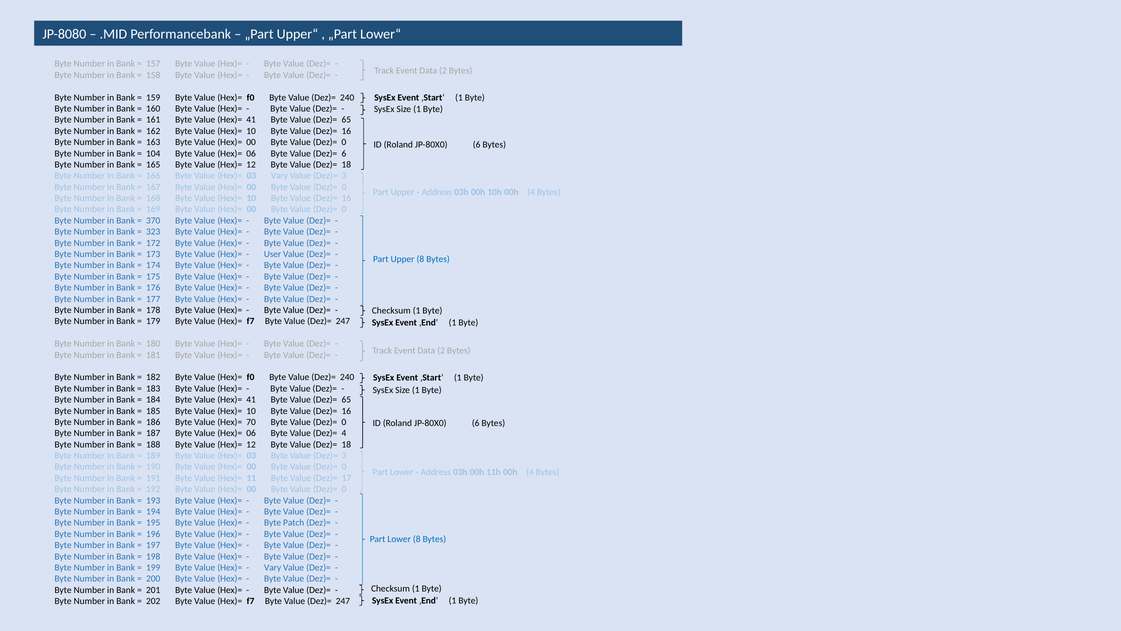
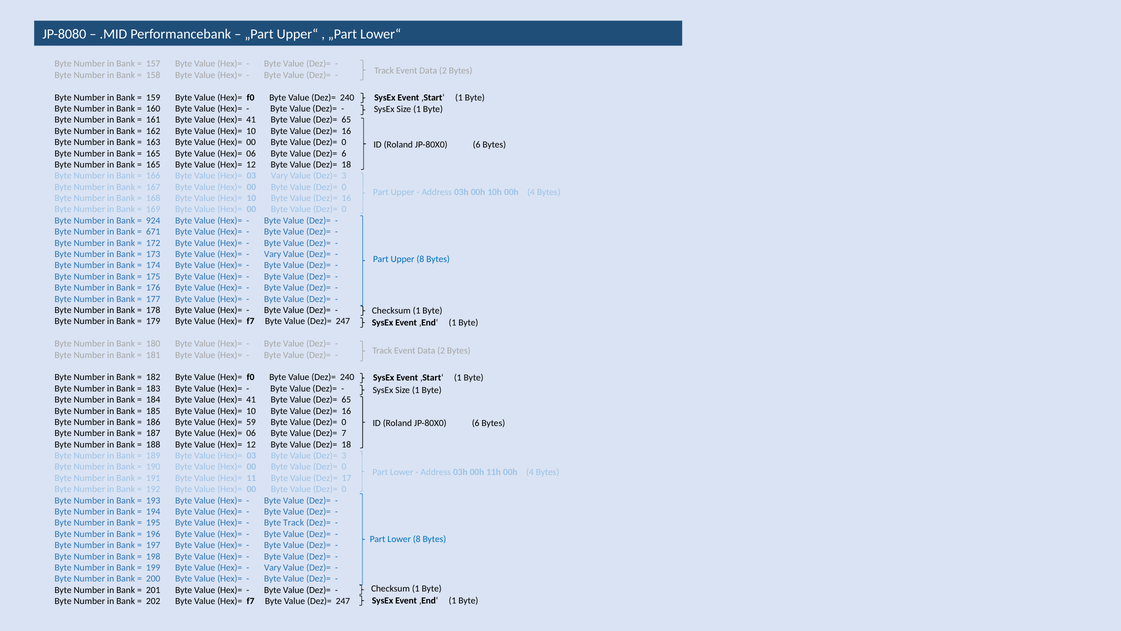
104 at (153, 153): 104 -> 165
370: 370 -> 924
323: 323 -> 671
User at (273, 254): User -> Vary
70: 70 -> 59
Dez)= 4: 4 -> 7
Patch at (294, 523): Patch -> Track
